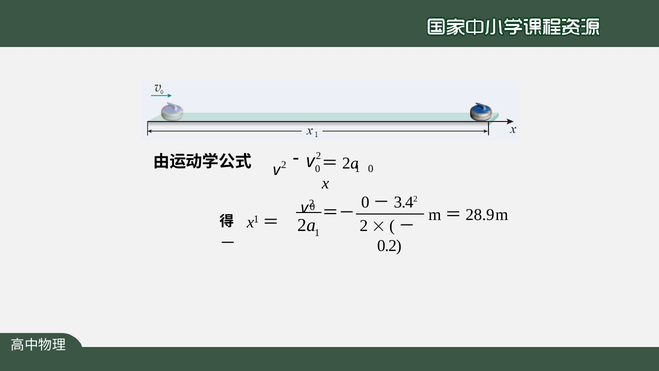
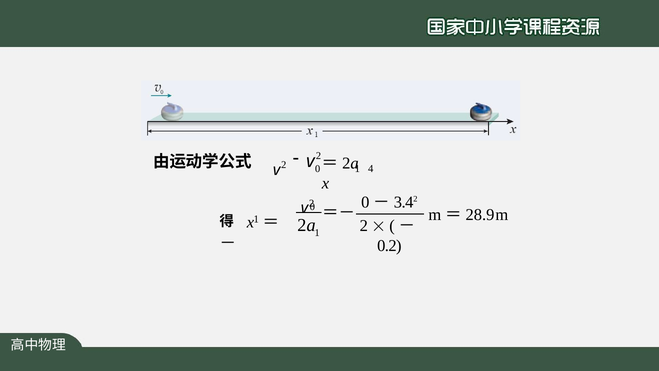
0 at (371, 168): 0 -> 4
